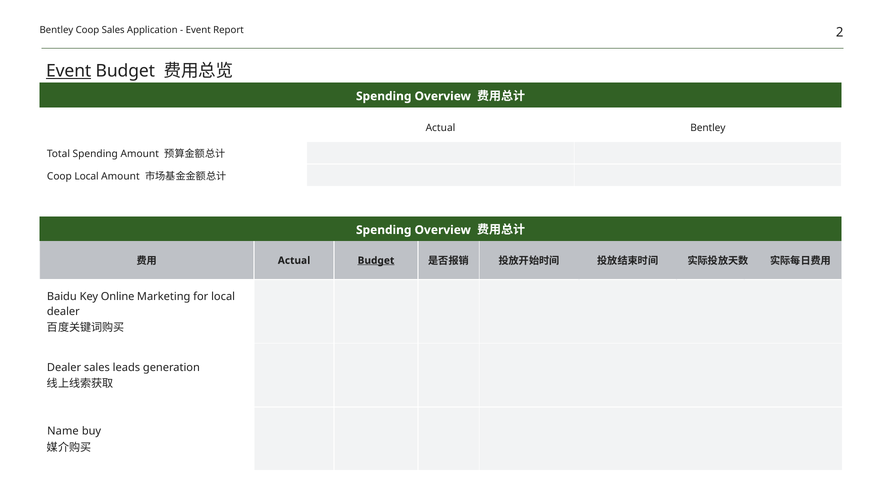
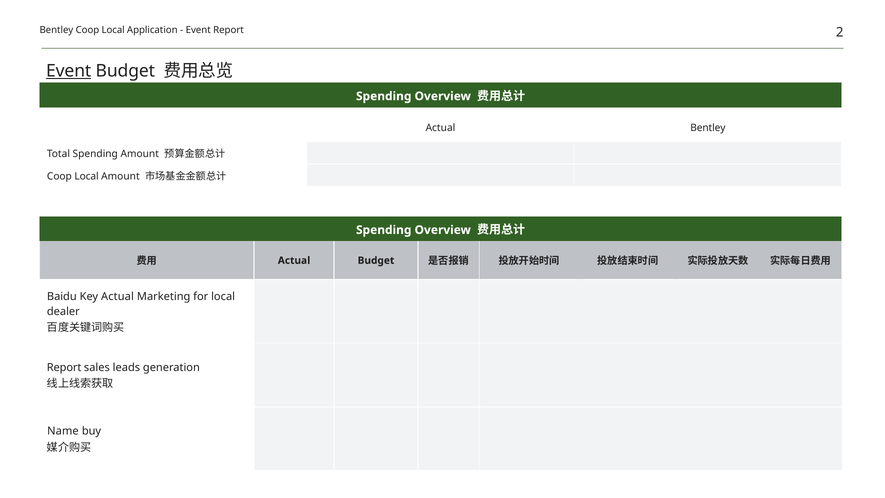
Bentley Coop Sales: Sales -> Local
Budget at (376, 260) underline: present -> none
Key Online: Online -> Actual
Dealer at (64, 368): Dealer -> Report
